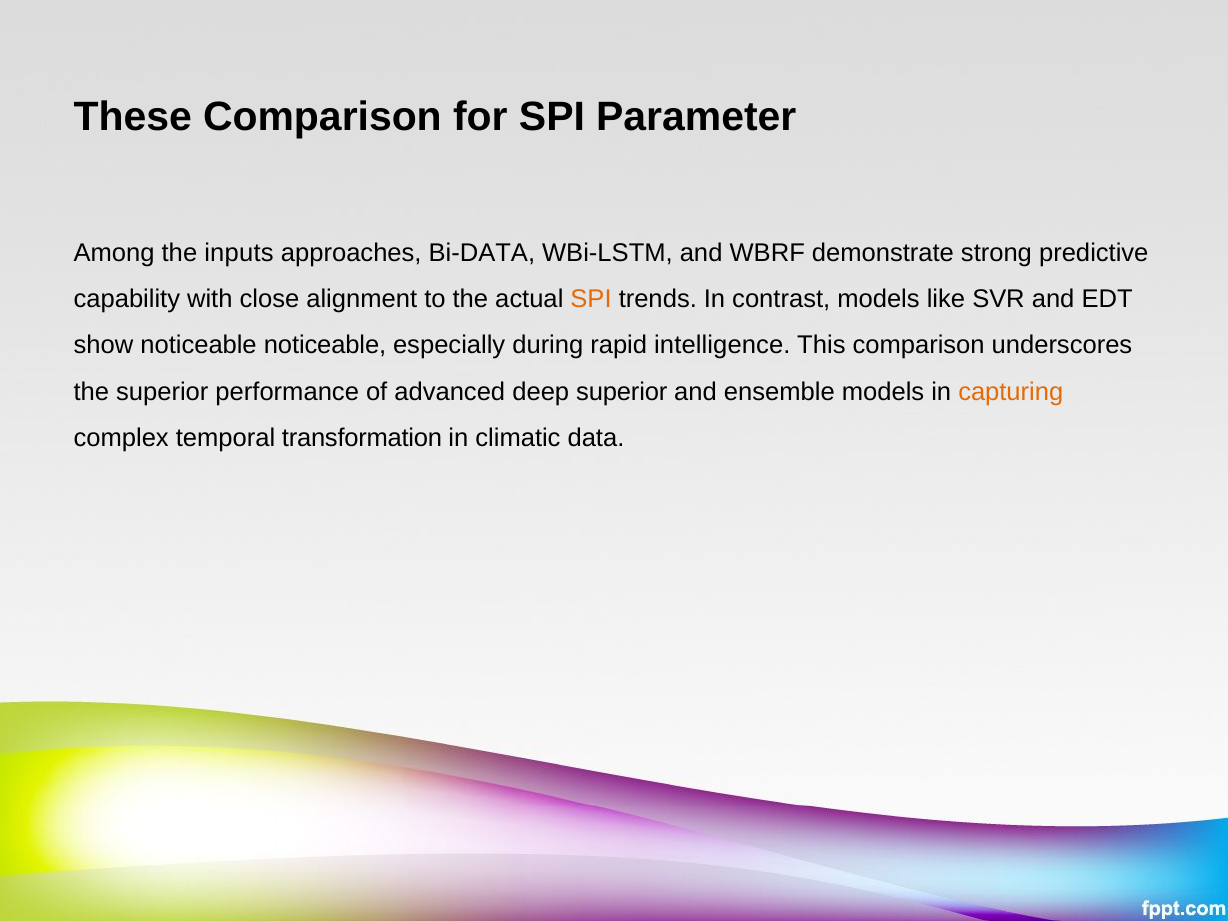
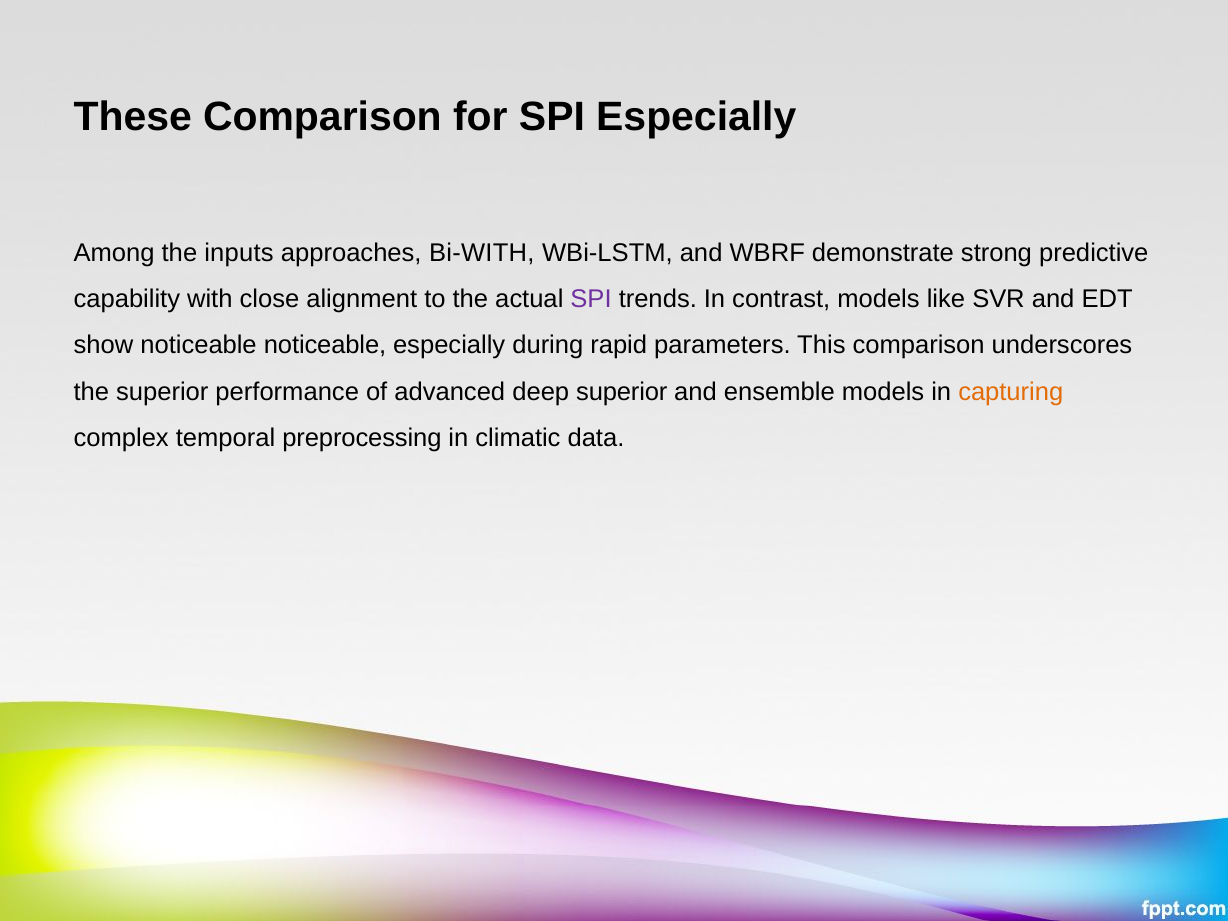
SPI Parameter: Parameter -> Especially
Bi-DATA: Bi-DATA -> Bi-WITH
SPI at (591, 300) colour: orange -> purple
intelligence: intelligence -> parameters
transformation: transformation -> preprocessing
